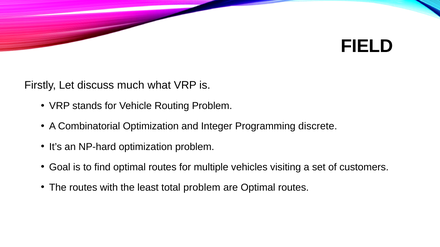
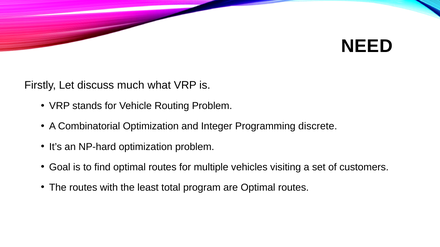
FIELD: FIELD -> NEED
total problem: problem -> program
